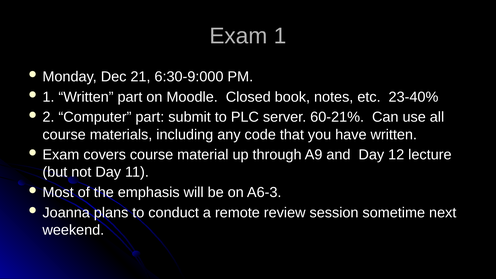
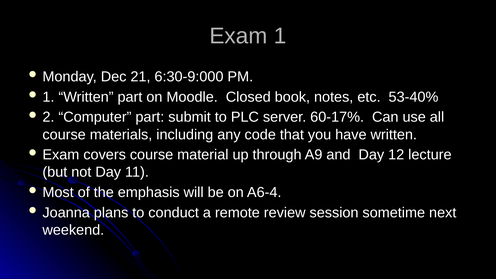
23-40%: 23-40% -> 53-40%
60-21%: 60-21% -> 60-17%
A6-3: A6-3 -> A6-4
